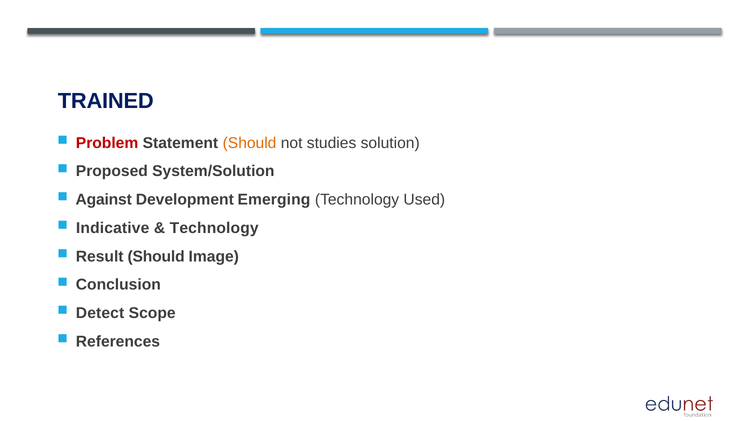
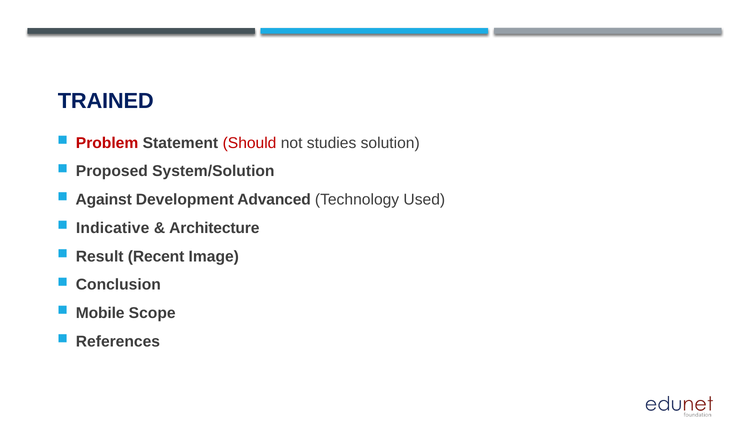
Should at (250, 143) colour: orange -> red
Emerging: Emerging -> Advanced
Technology at (214, 228): Technology -> Architecture
Result Should: Should -> Recent
Detect: Detect -> Mobile
